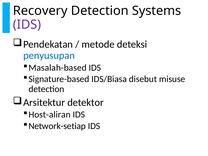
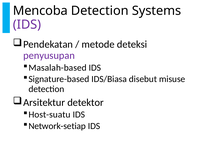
Recovery: Recovery -> Mencoba
penyusupan colour: blue -> purple
Host-aliran: Host-aliran -> Host-suatu
